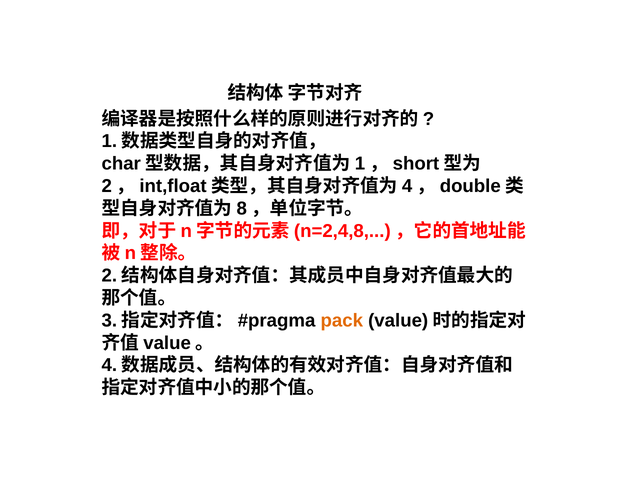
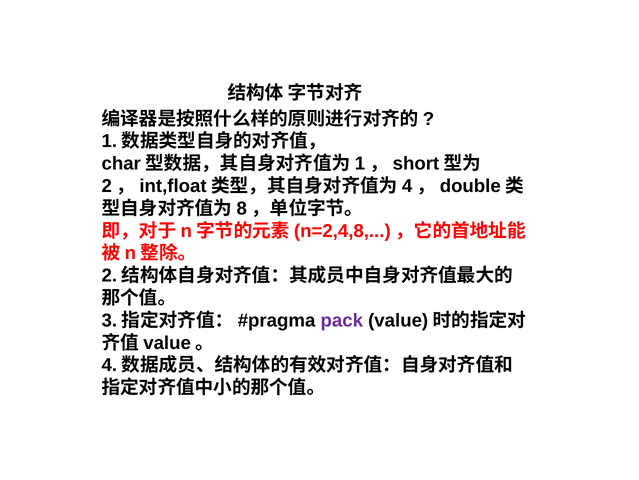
pack colour: orange -> purple
